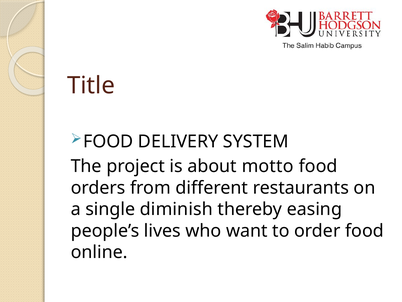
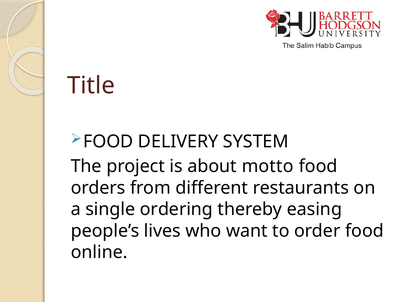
diminish: diminish -> ordering
